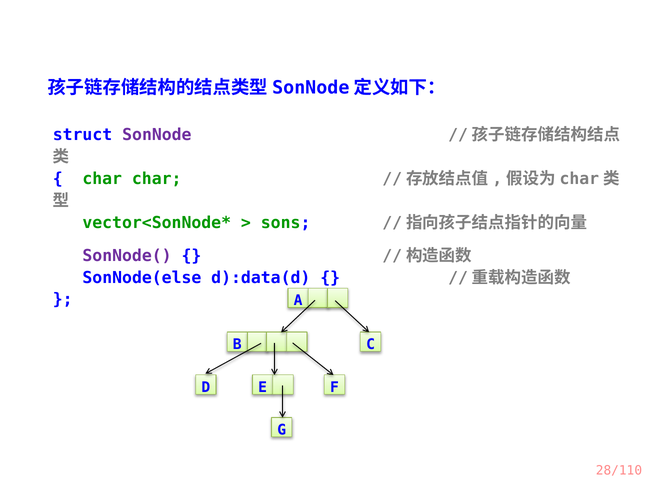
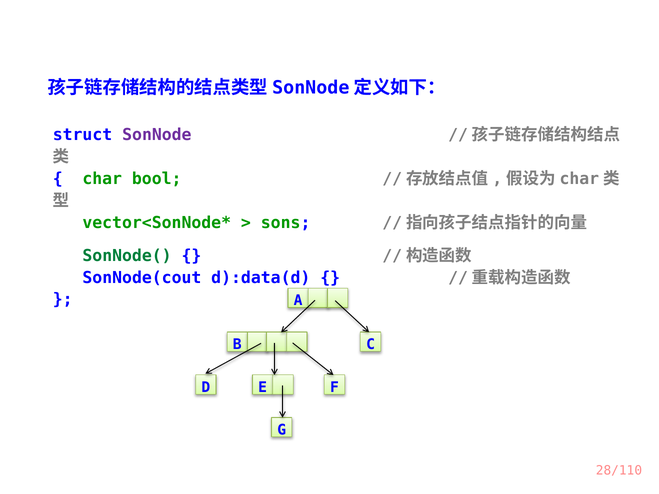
char char: char -> bool
SonNode( colour: purple -> green
SonNode(else: SonNode(else -> SonNode(cout
